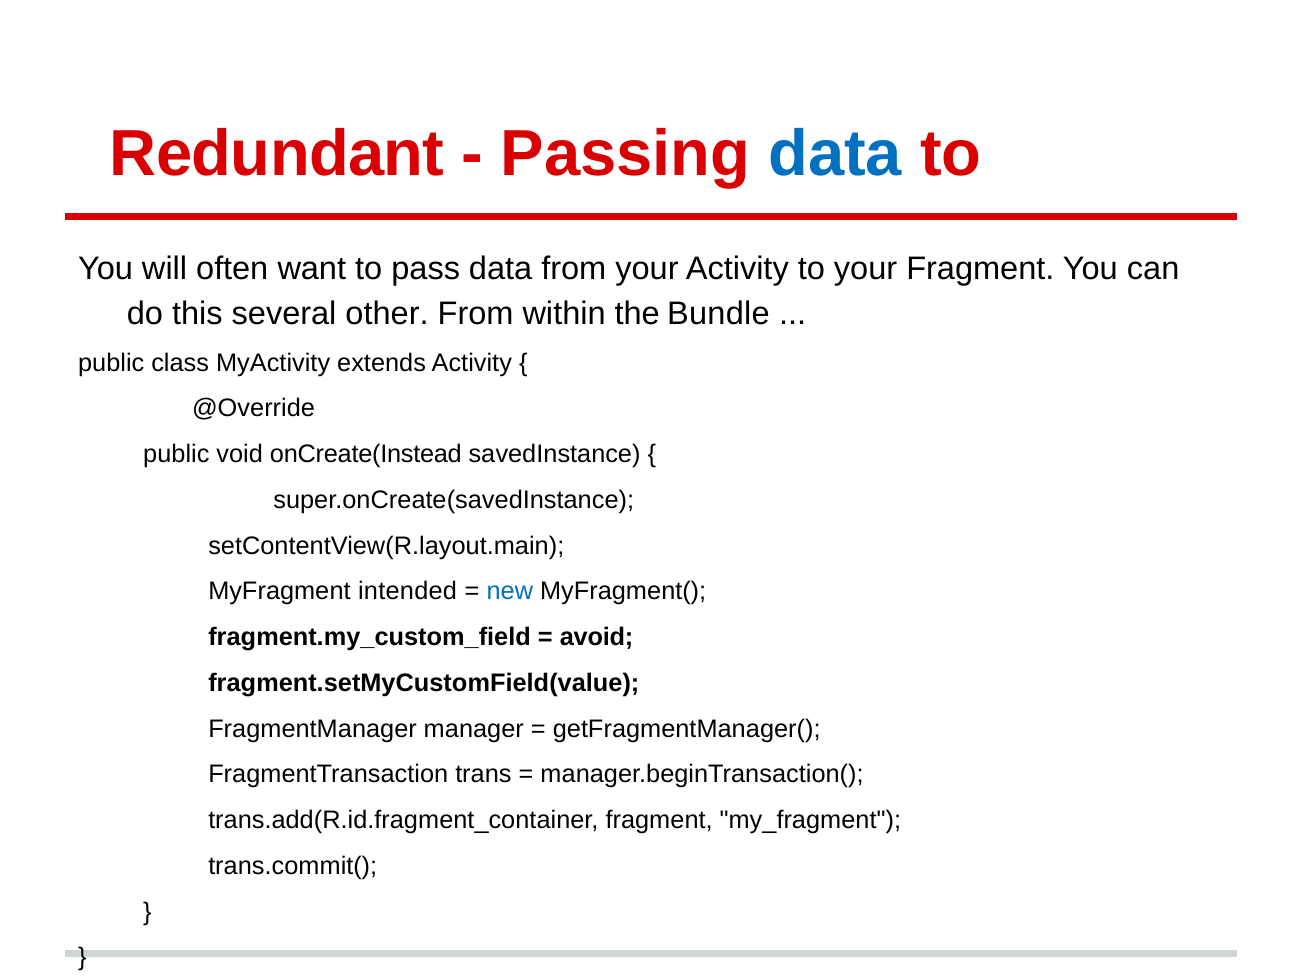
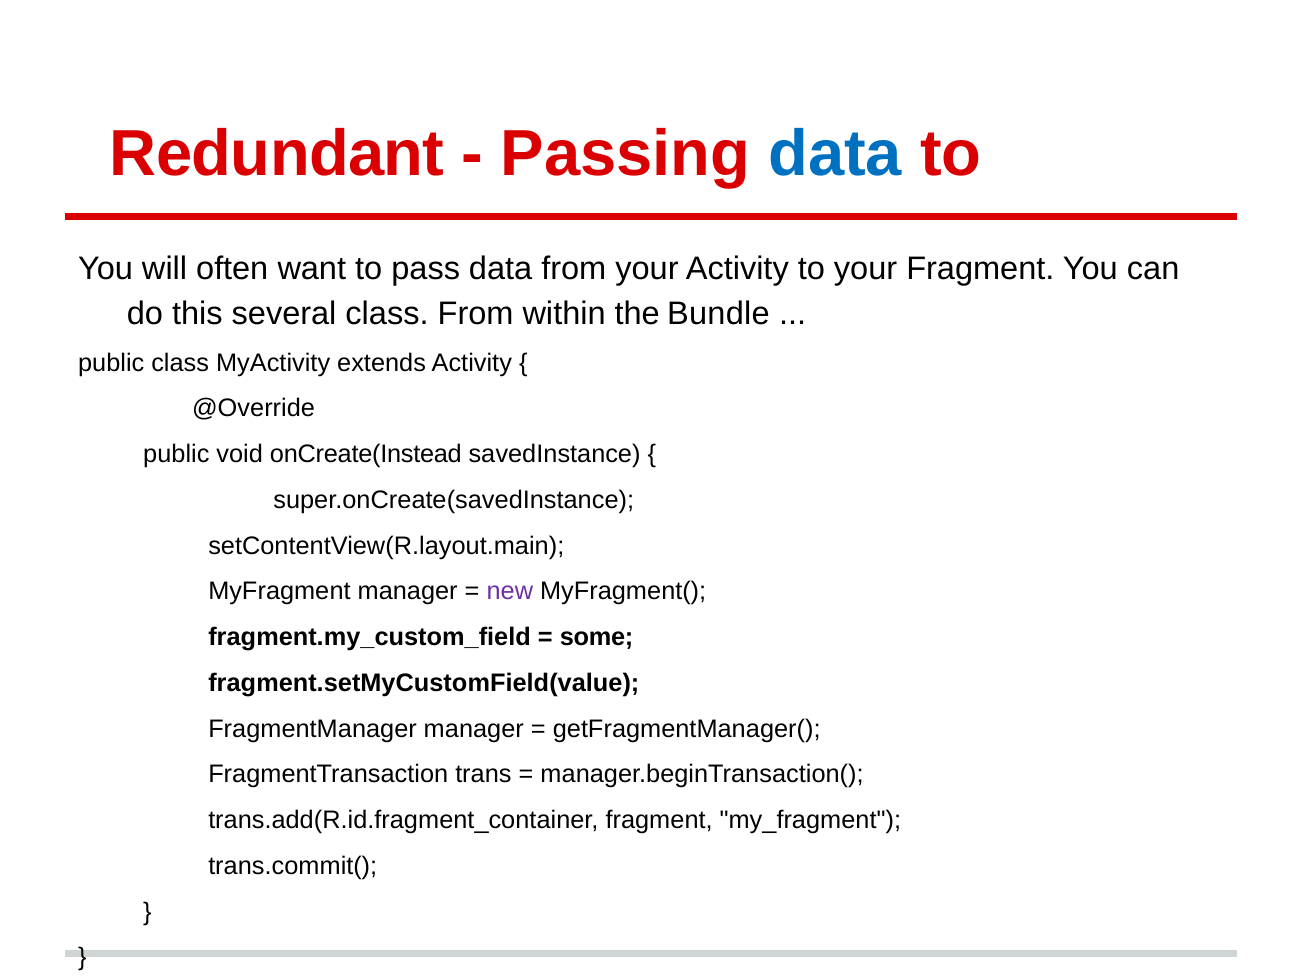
several other: other -> class
MyFragment intended: intended -> manager
new colour: blue -> purple
avoid: avoid -> some
